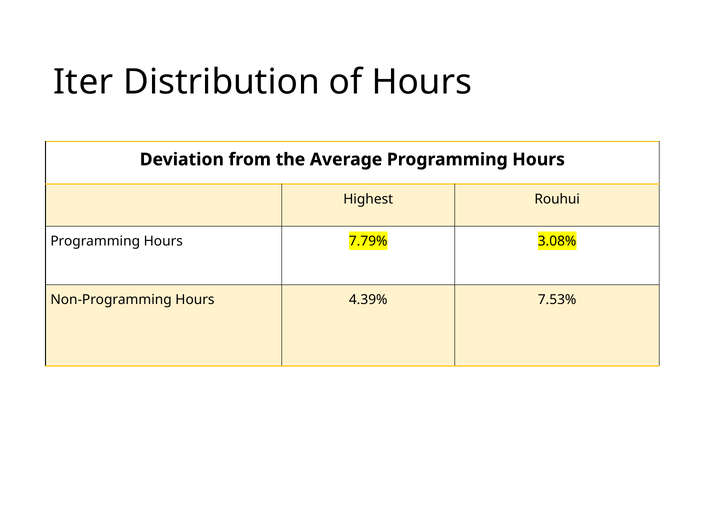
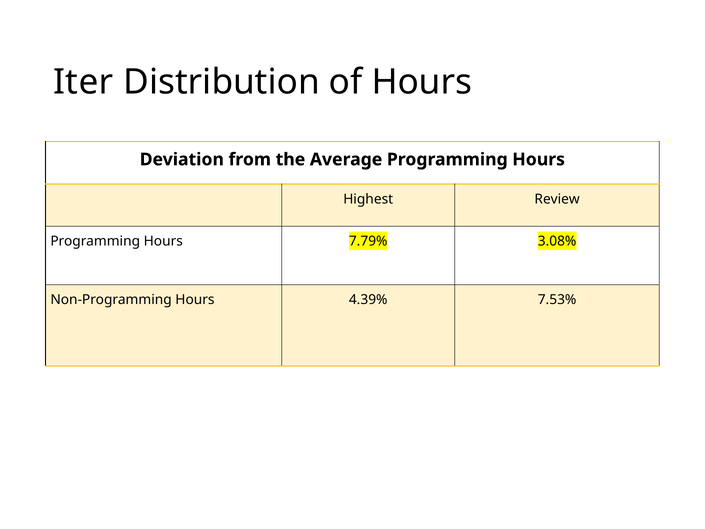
Rouhui: Rouhui -> Review
